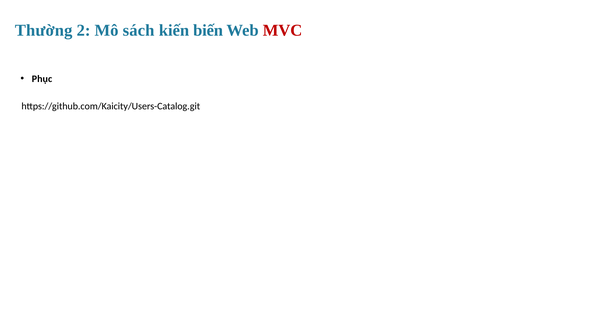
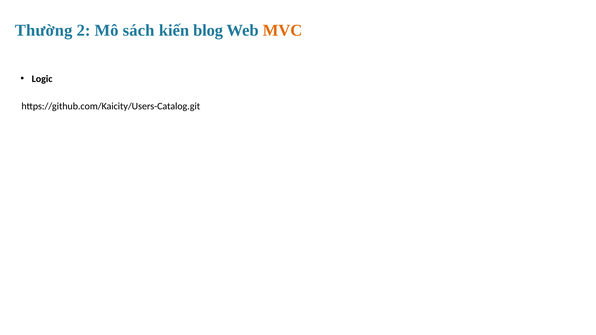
biến: biến -> blog
MVC colour: red -> orange
Phục: Phục -> Logic
